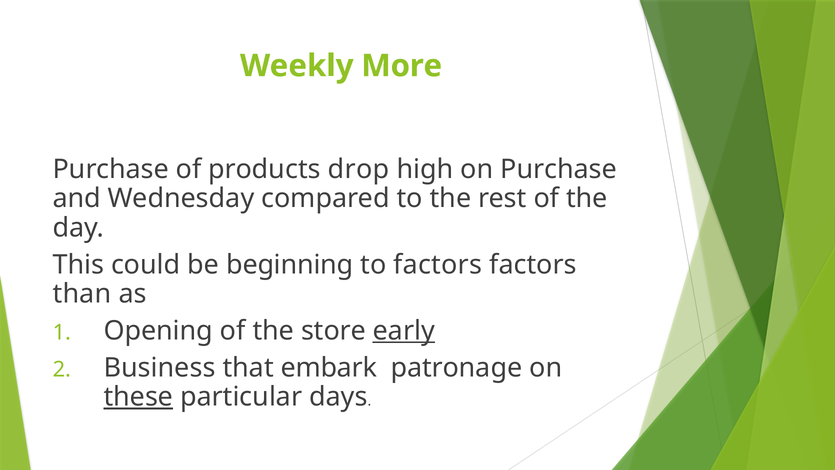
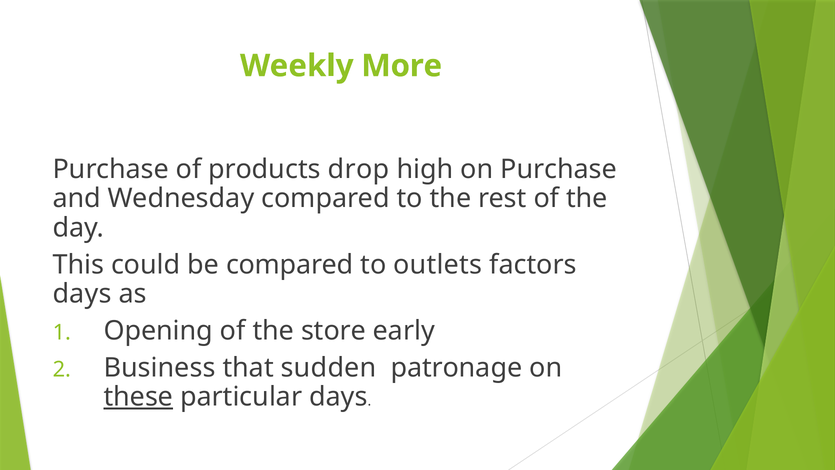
be beginning: beginning -> compared
to factors: factors -> outlets
than at (82, 294): than -> days
early underline: present -> none
embark: embark -> sudden
